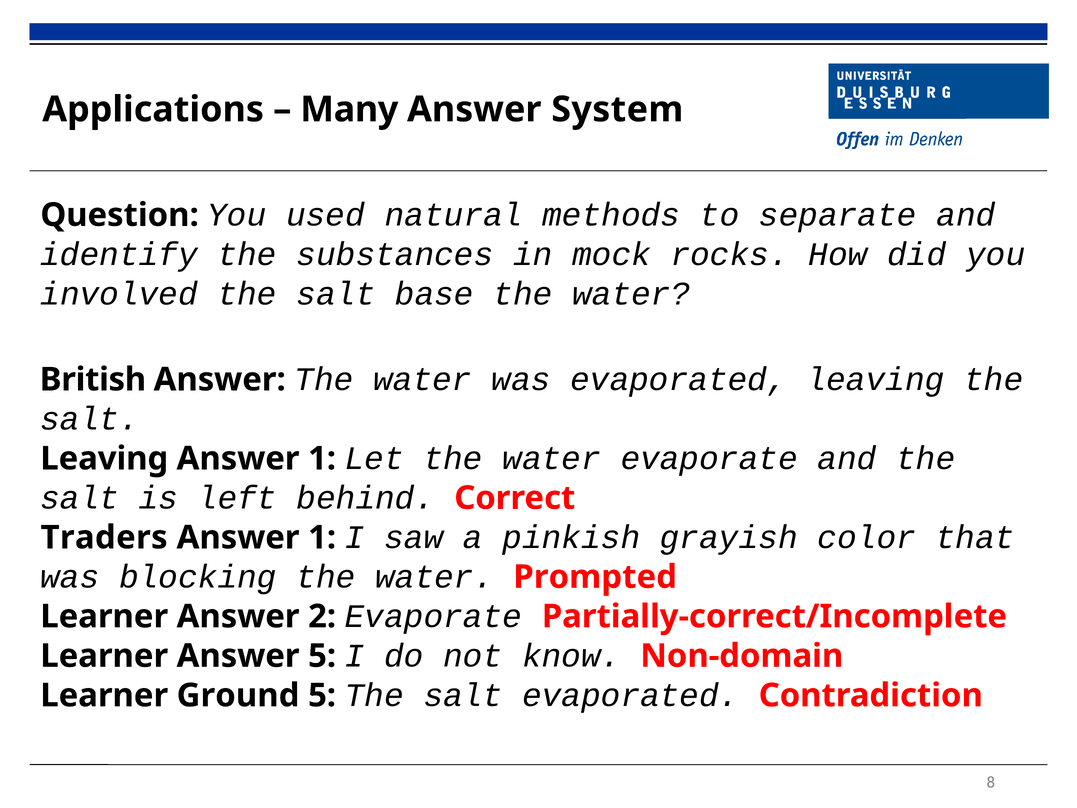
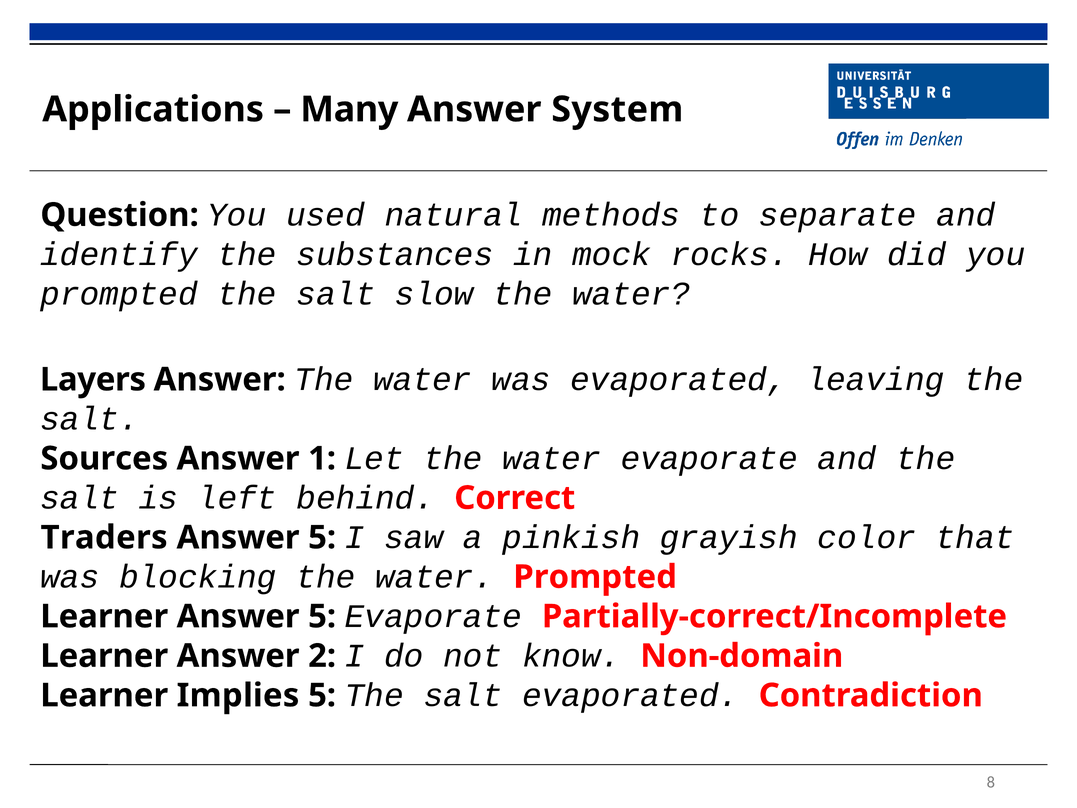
involved at (119, 294): involved -> prompted
base: base -> slow
British: British -> Layers
Leaving at (104, 458): Leaving -> Sources
1 at (322, 537): 1 -> 5
Learner Answer 2: 2 -> 5
Answer 5: 5 -> 2
Ground: Ground -> Implies
